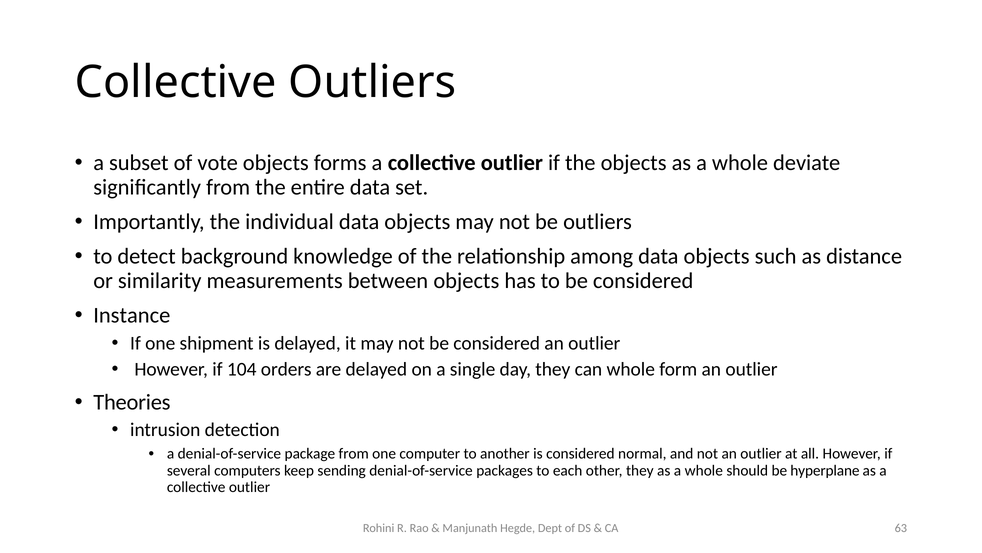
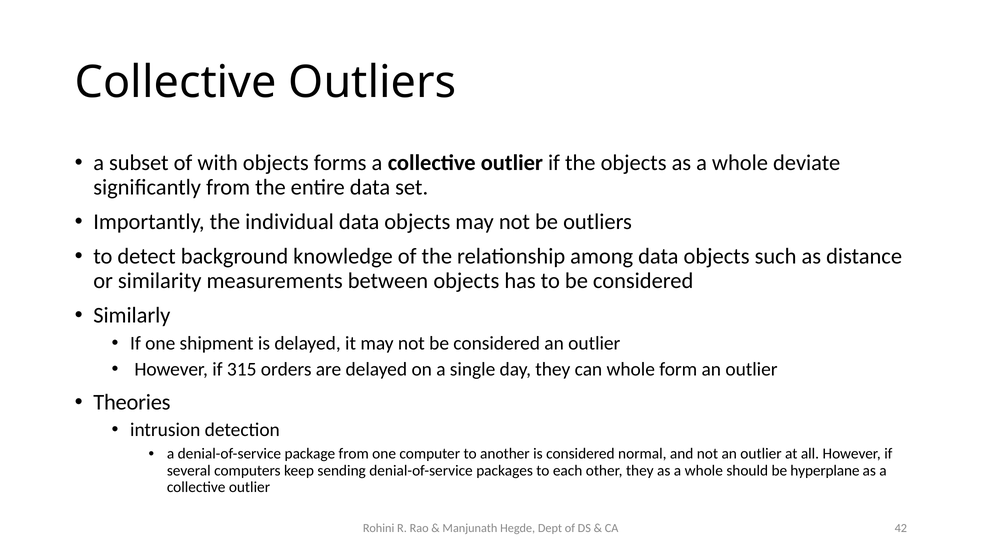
vote: vote -> with
Instance: Instance -> Similarly
104: 104 -> 315
63: 63 -> 42
